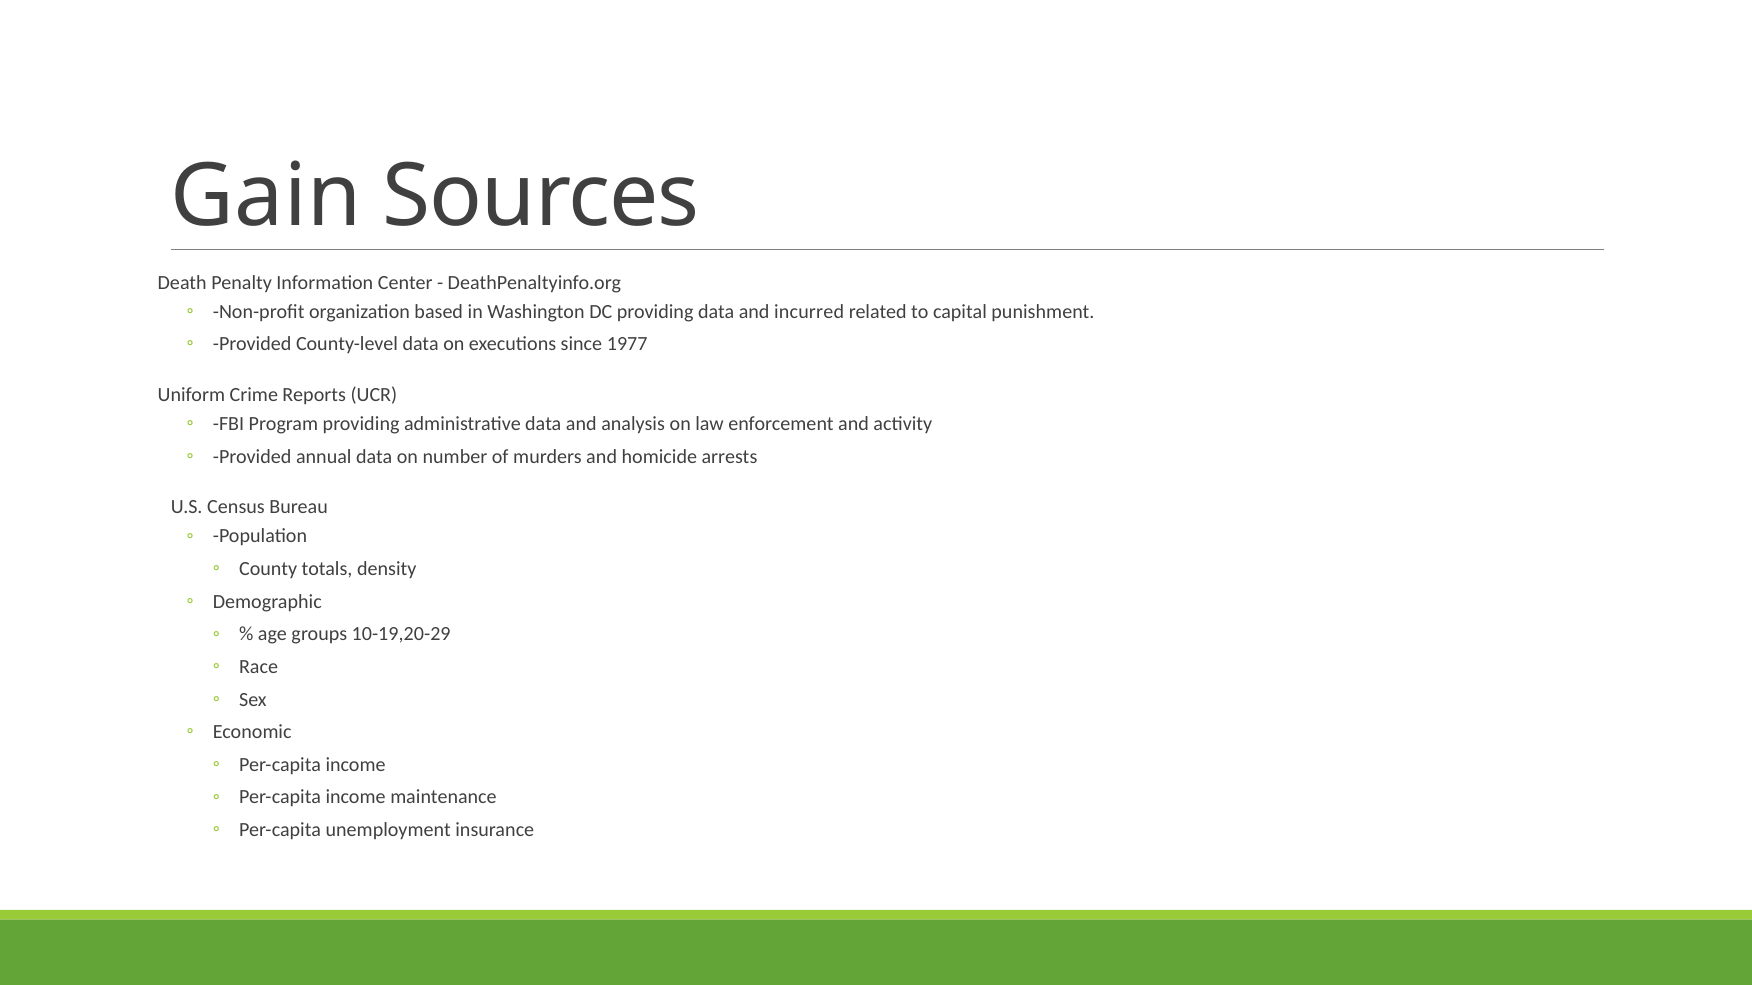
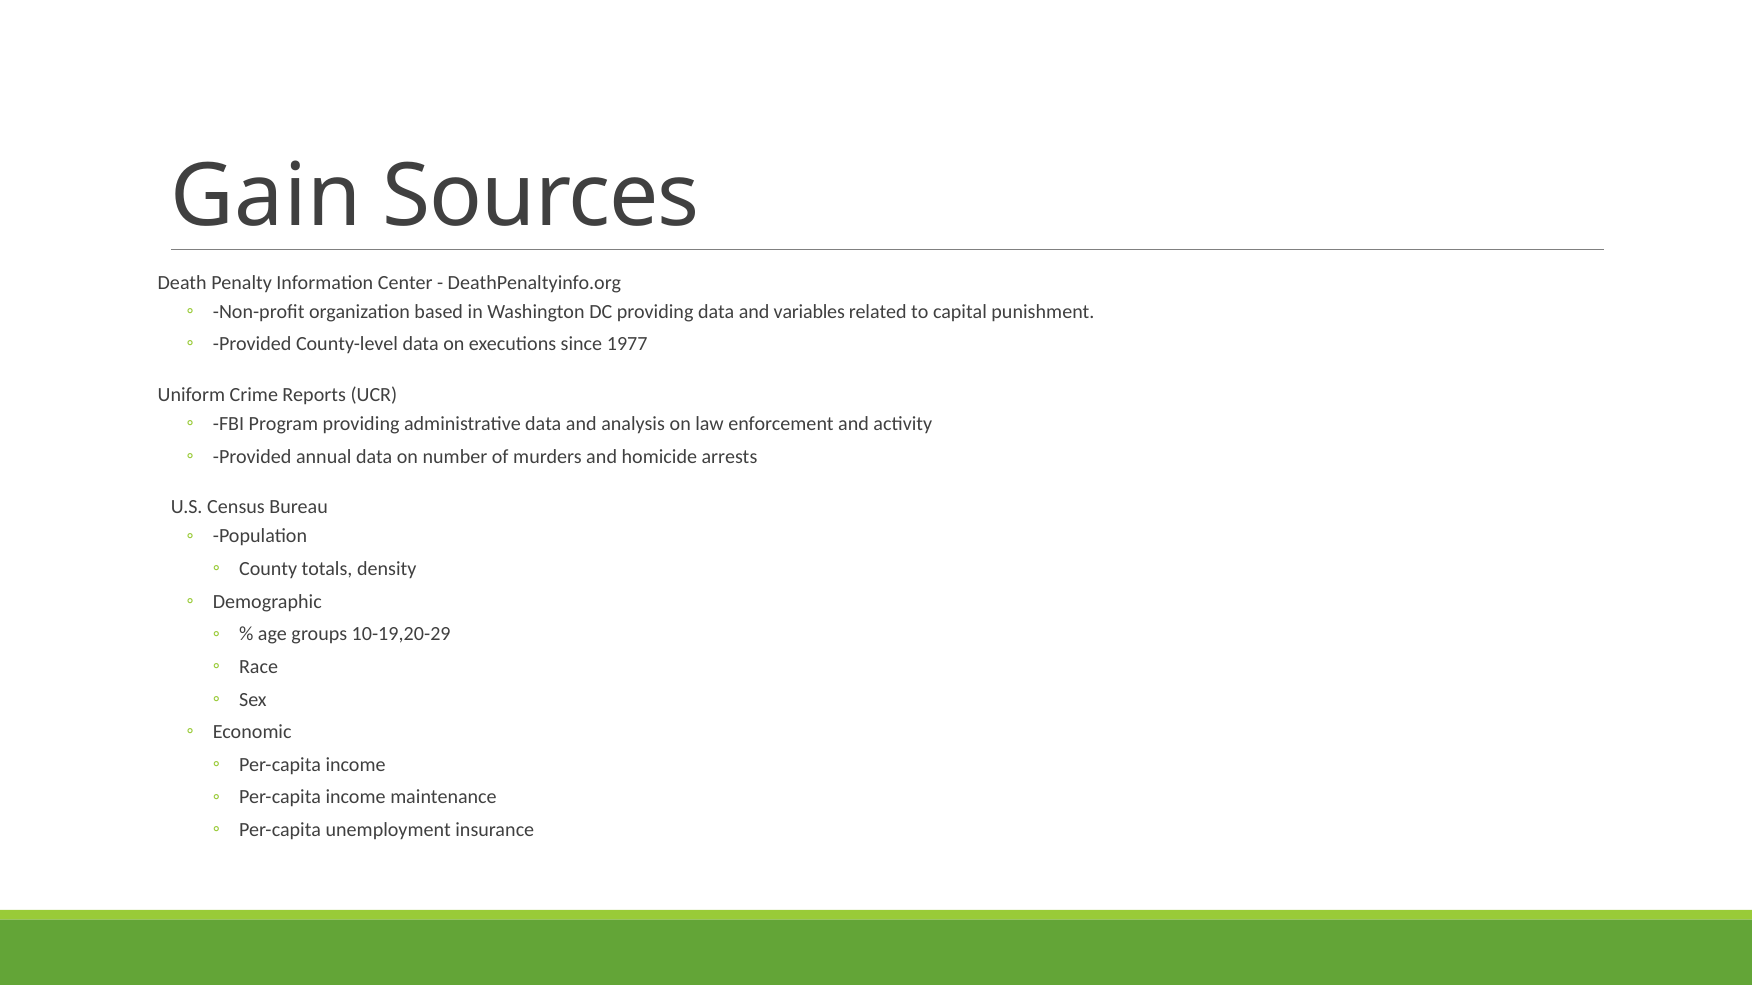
incurred: incurred -> variables
